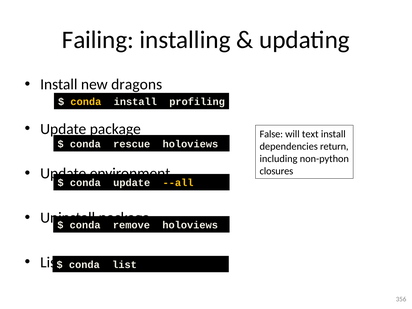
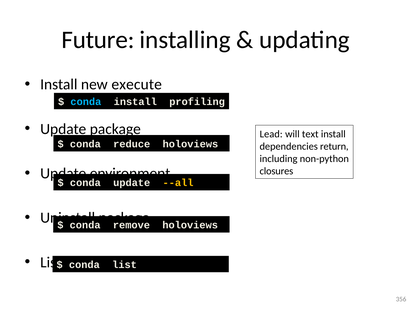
Failing: Failing -> Future
dragons: dragons -> execute
conda at (86, 102) colour: yellow -> light blue
False: False -> Lead
rescue: rescue -> reduce
